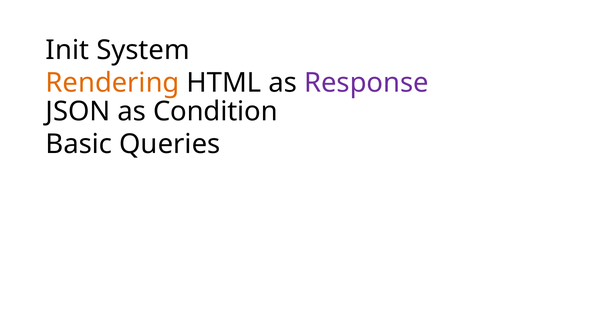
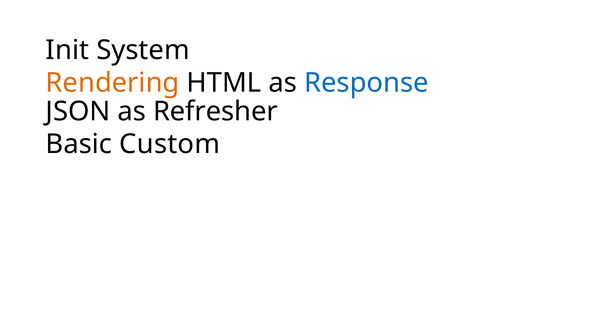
Response colour: purple -> blue
Condition: Condition -> Refresher
Queries: Queries -> Custom
